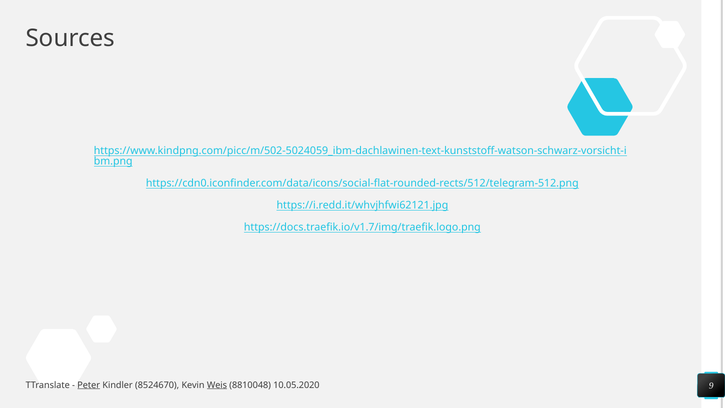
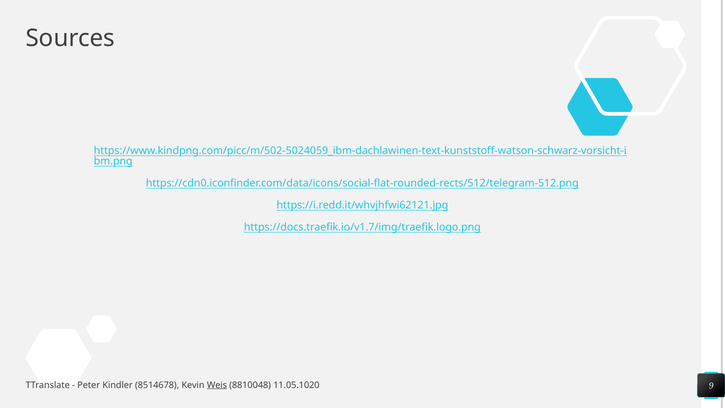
Peter underline: present -> none
8524670: 8524670 -> 8514678
10.05.2020: 10.05.2020 -> 11.05.1020
